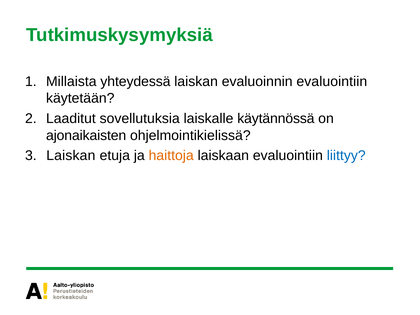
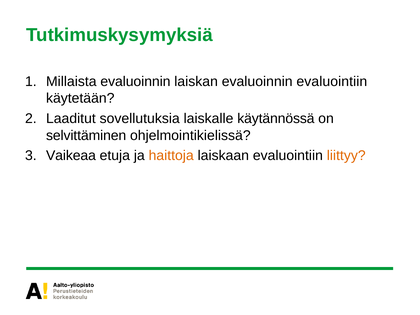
Millaista yhteydessä: yhteydessä -> evaluoinnin
ajonaikaisten: ajonaikaisten -> selvittäminen
Laiskan at (71, 156): Laiskan -> Vaikeaa
liittyy colour: blue -> orange
